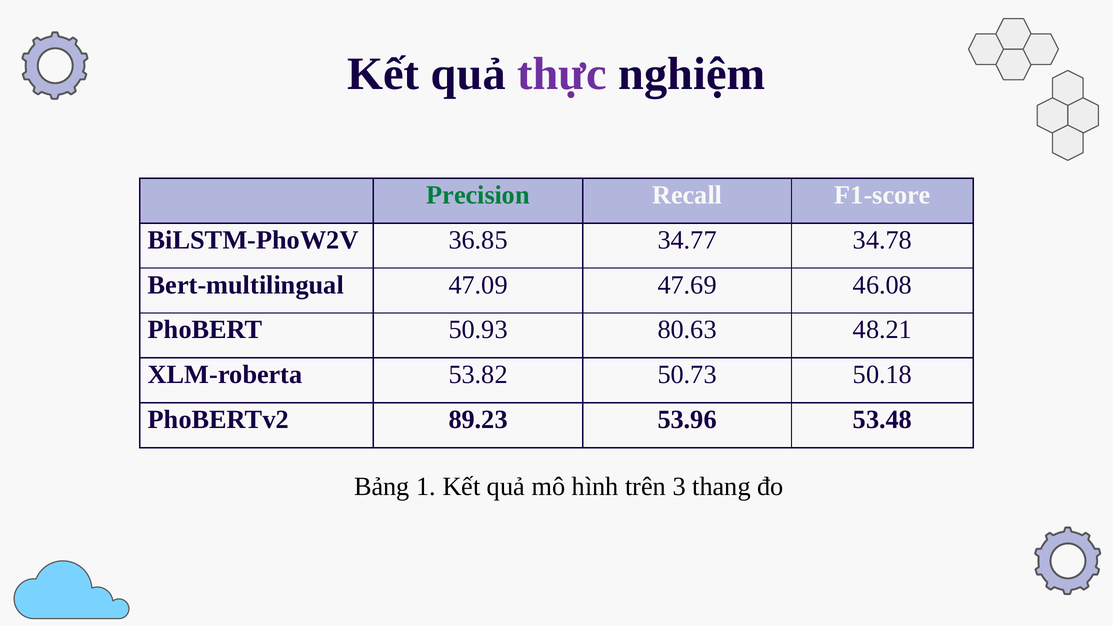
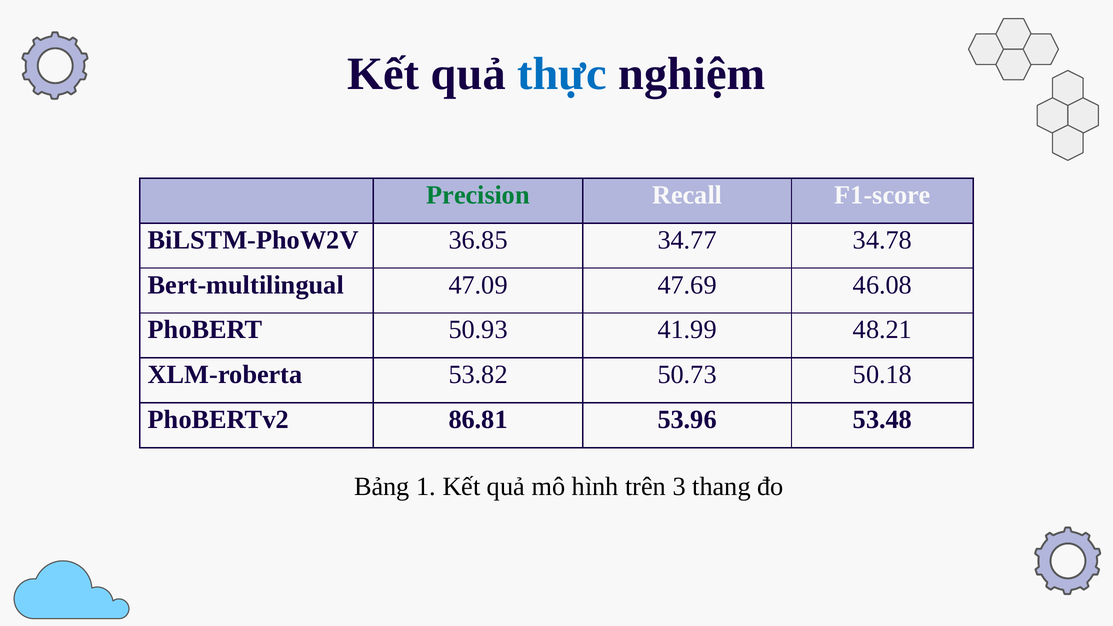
thực colour: purple -> blue
80.63: 80.63 -> 41.99
89.23: 89.23 -> 86.81
